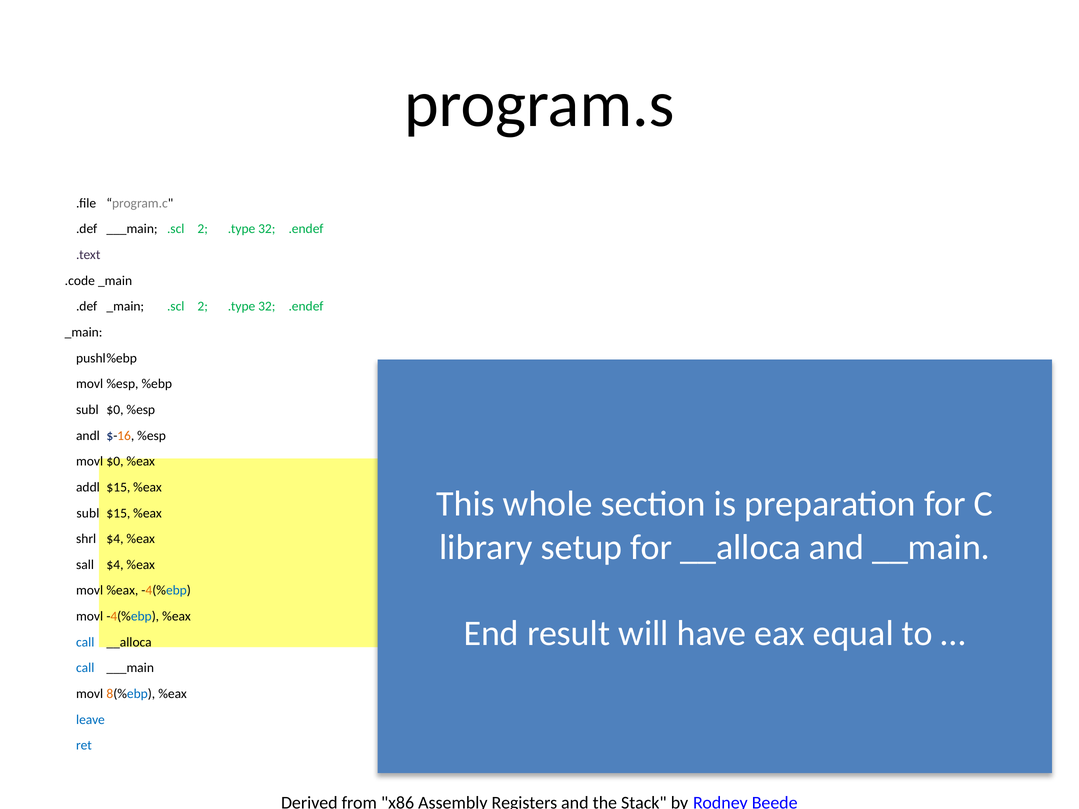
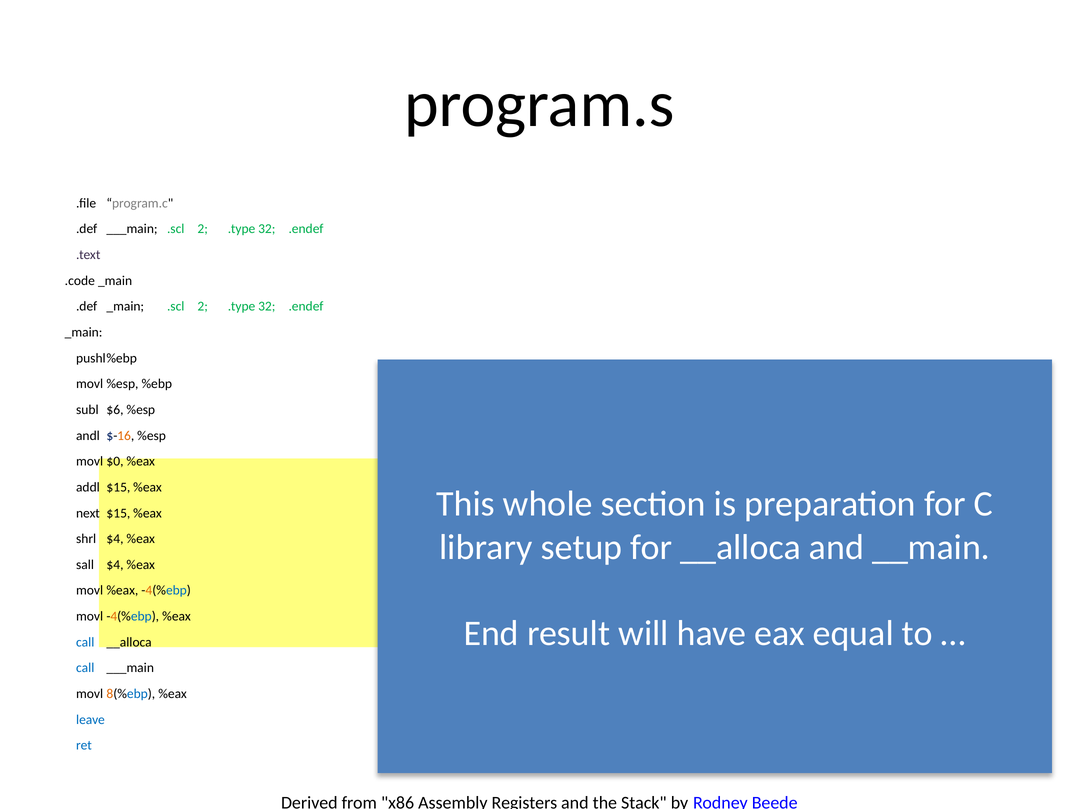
$0: $0 -> $6
subl at (88, 513): subl -> next
